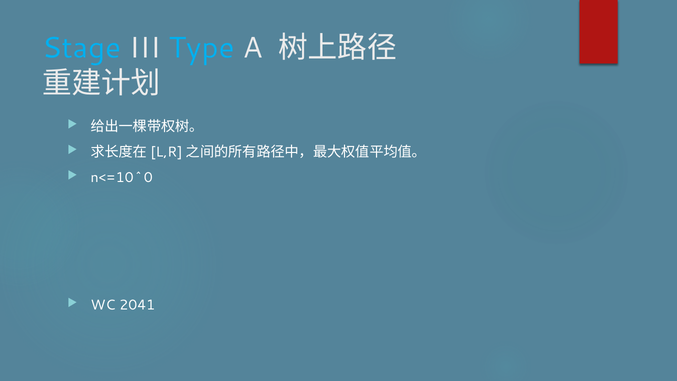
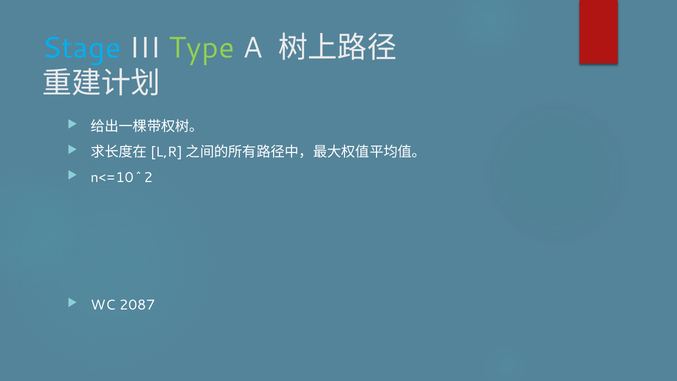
Type colour: light blue -> light green
n<=10^0: n<=10^0 -> n<=10^2
2041: 2041 -> 2087
